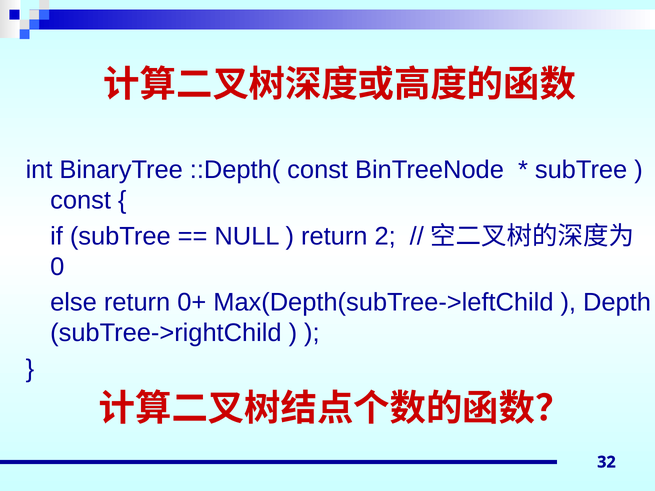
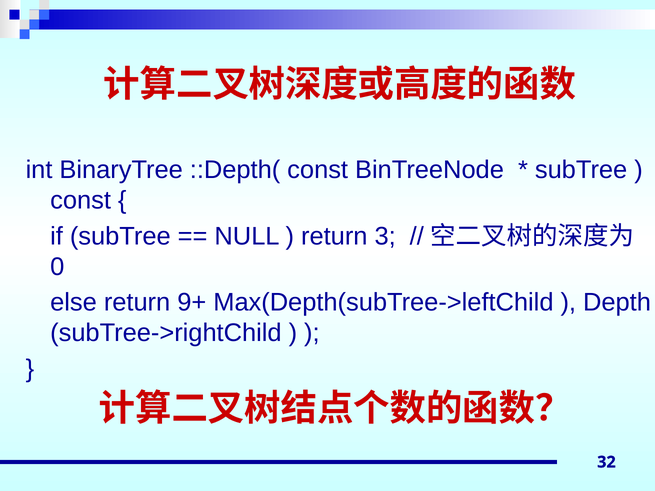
2: 2 -> 3
0+: 0+ -> 9+
